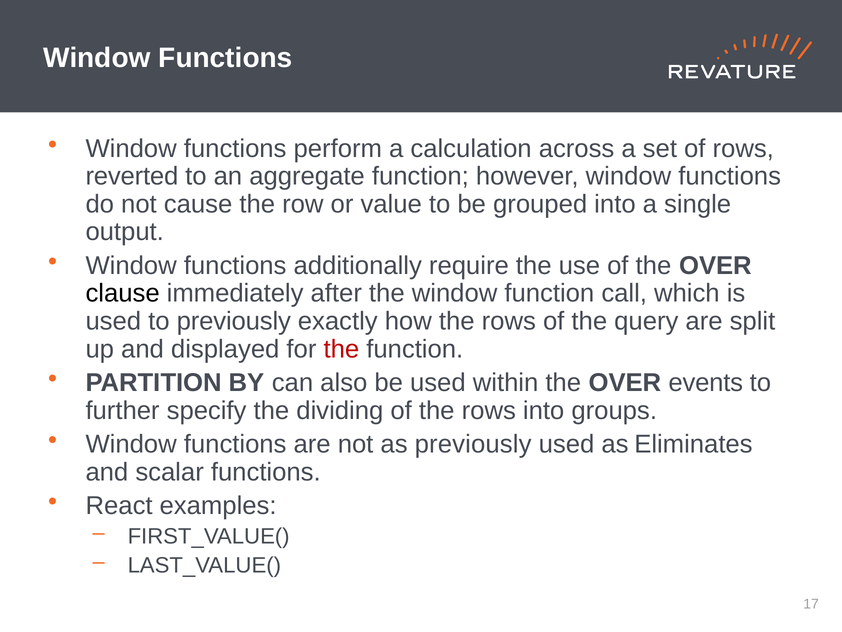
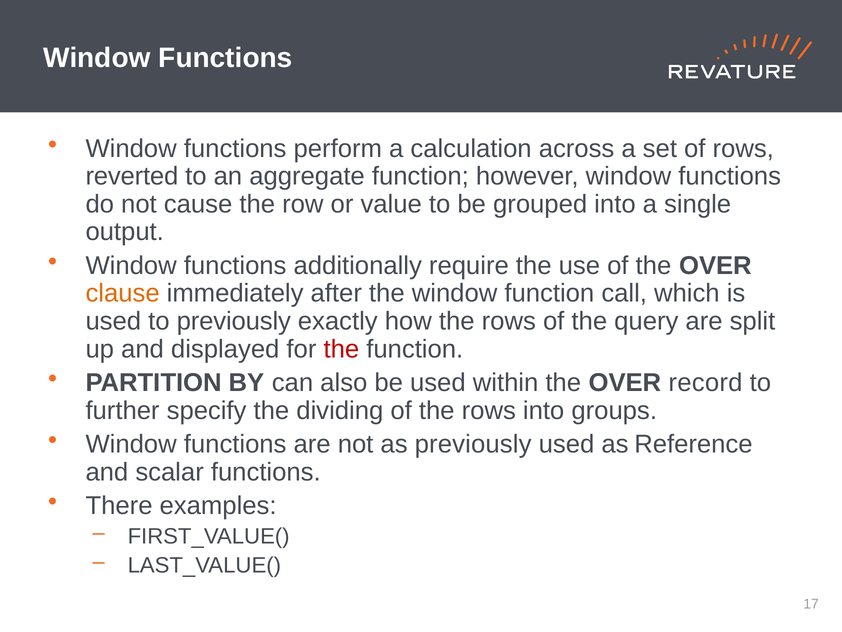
clause colour: black -> orange
events: events -> record
Eliminates: Eliminates -> Reference
React: React -> There
